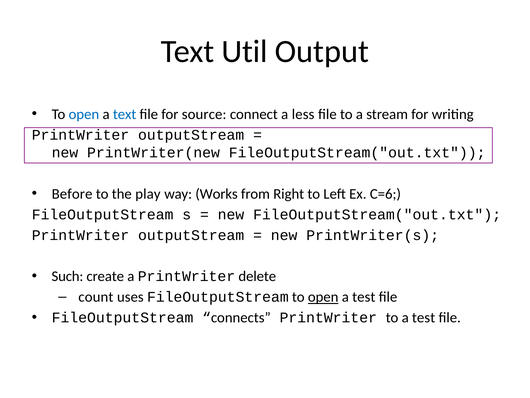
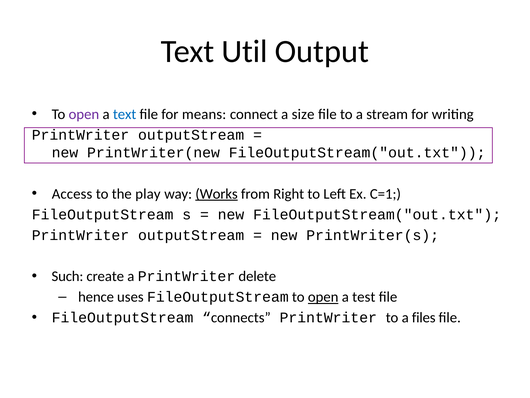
open at (84, 114) colour: blue -> purple
source: source -> means
less: less -> size
Before: Before -> Access
Works underline: none -> present
C=6: C=6 -> C=1
count: count -> hence
to a test: test -> files
